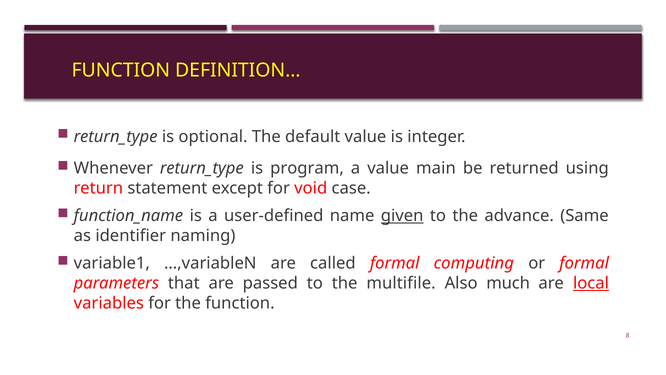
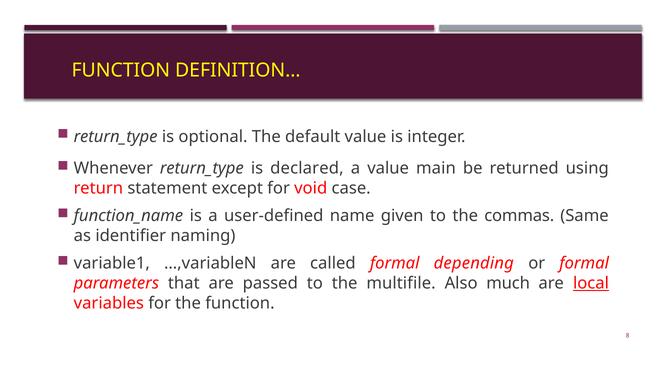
program: program -> declared
given underline: present -> none
advance: advance -> commas
computing: computing -> depending
